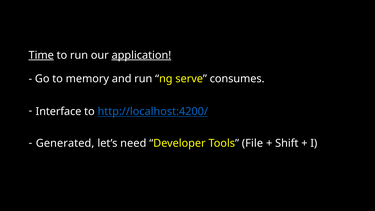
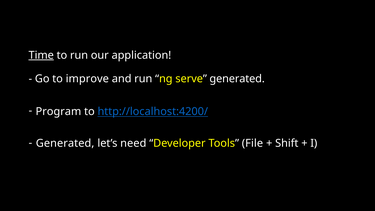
application underline: present -> none
memory: memory -> improve
serve consumes: consumes -> generated
Interface: Interface -> Program
